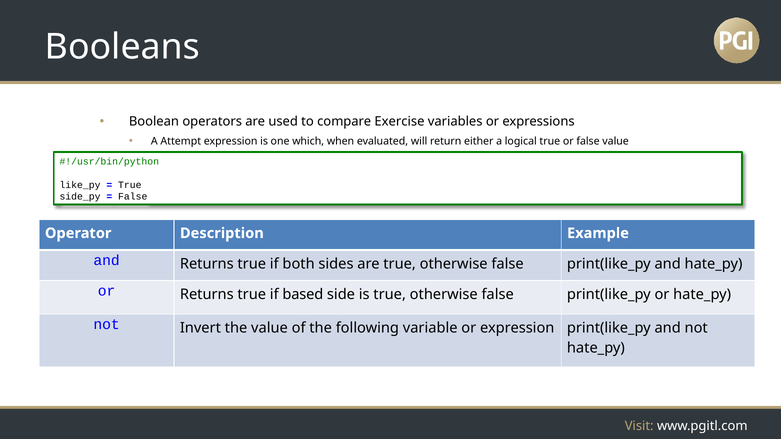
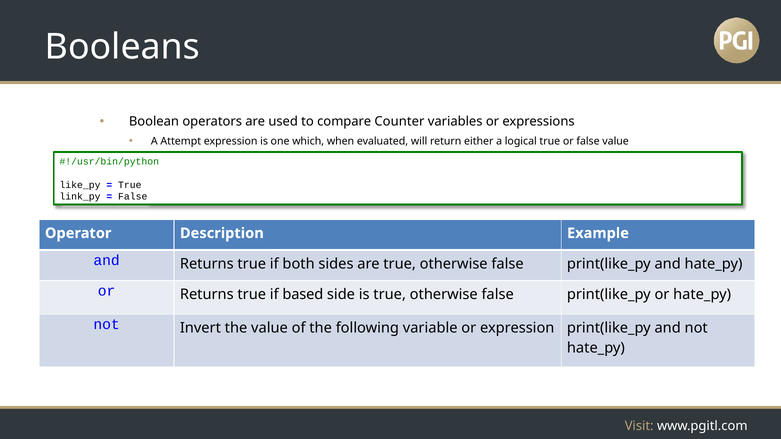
Exercise: Exercise -> Counter
side_py: side_py -> link_py
